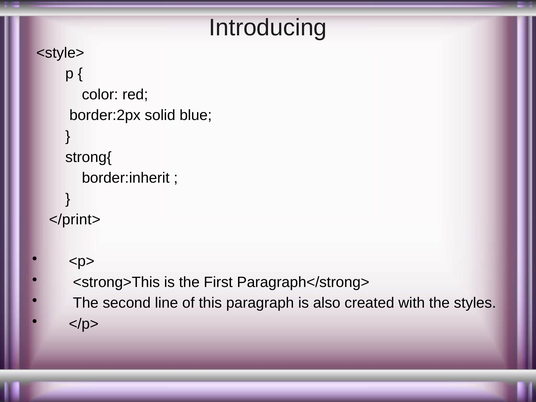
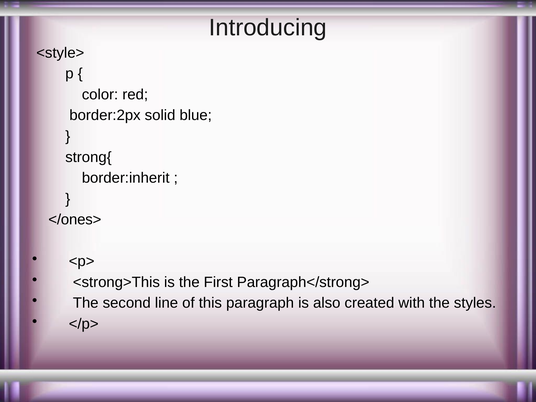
</print>: </print> -> </ones>
